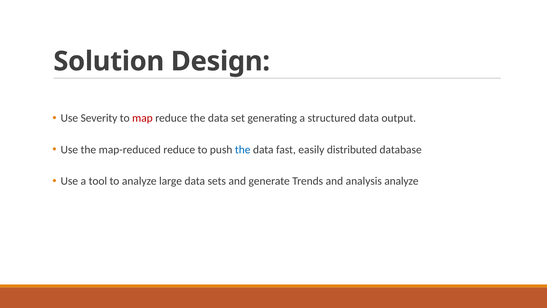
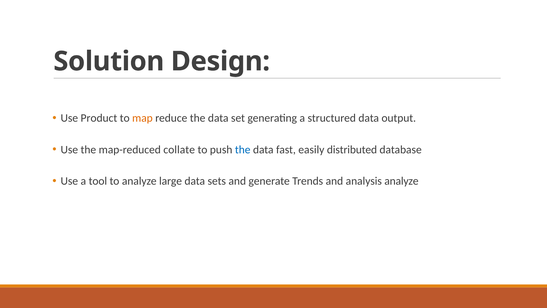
Severity: Severity -> Product
map colour: red -> orange
map-reduced reduce: reduce -> collate
